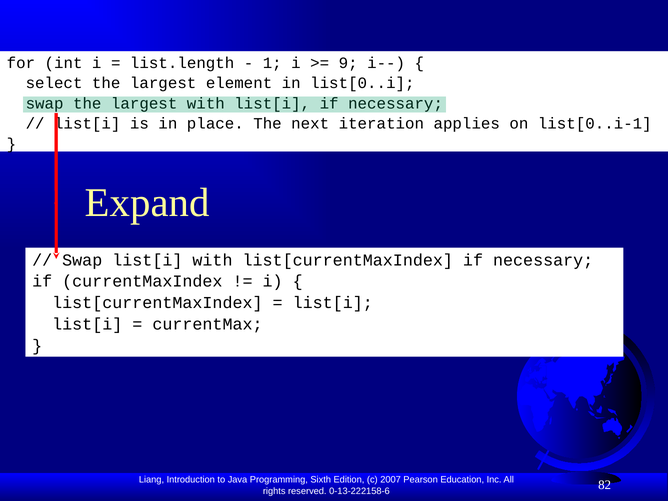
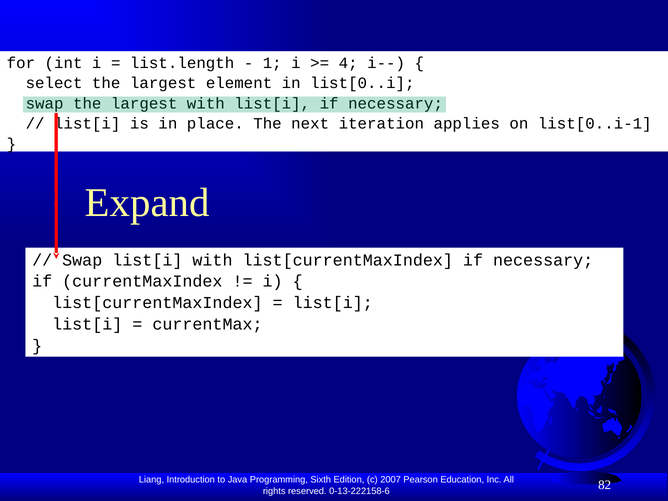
9: 9 -> 4
